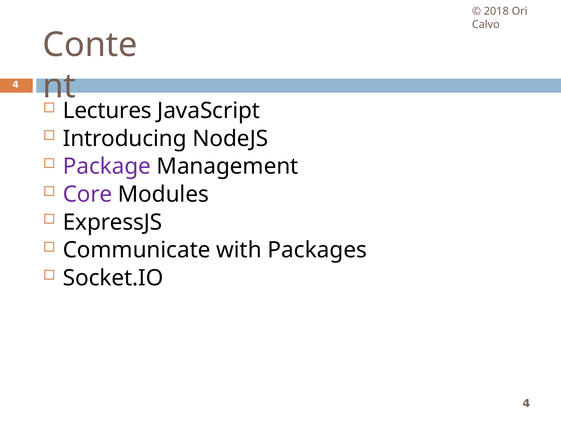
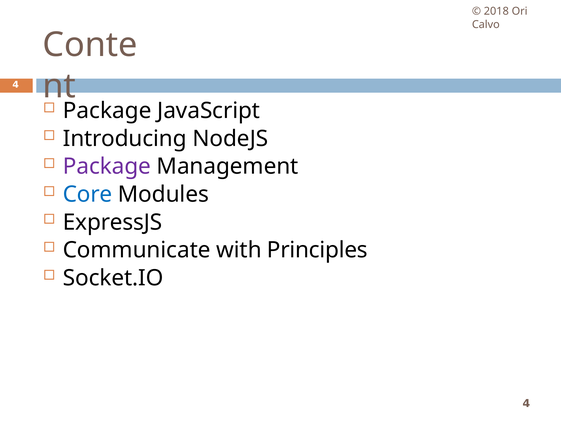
Lectures at (107, 111): Lectures -> Package
Core colour: purple -> blue
Packages: Packages -> Principles
